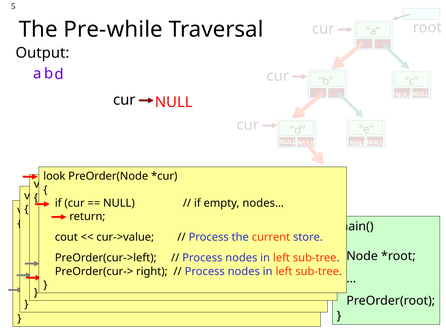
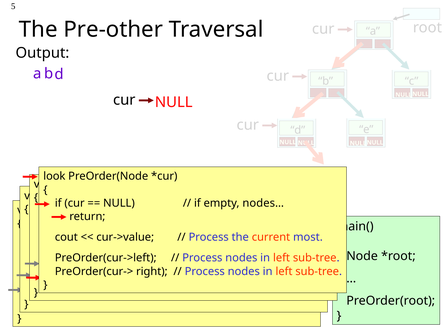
Pre-while: Pre-while -> Pre-other
store: store -> most
